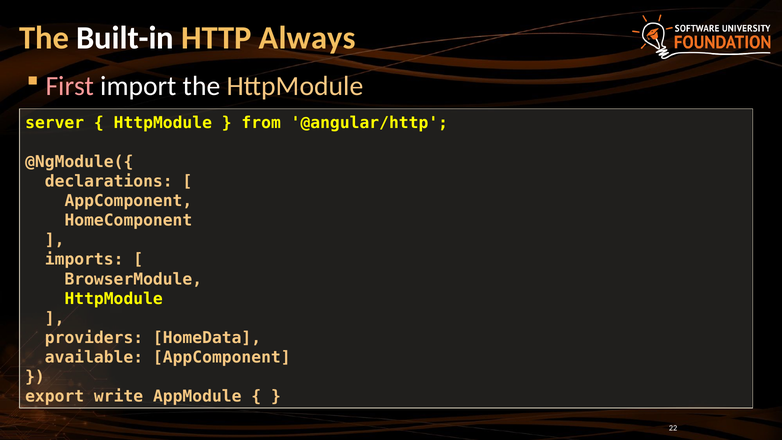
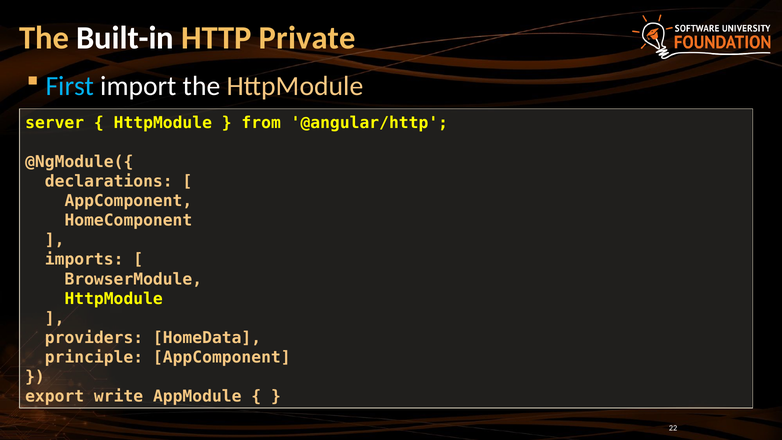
Always: Always -> Private
First colour: pink -> light blue
available: available -> principle
